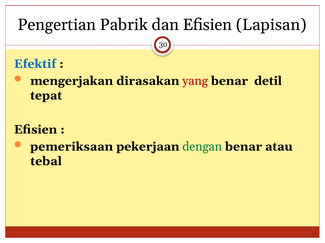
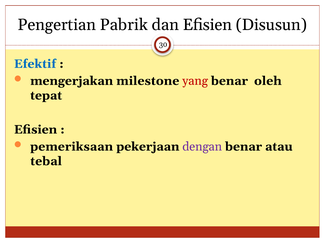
Lapisan: Lapisan -> Disusun
dirasakan: dirasakan -> milestone
detil: detil -> oleh
dengan colour: green -> purple
